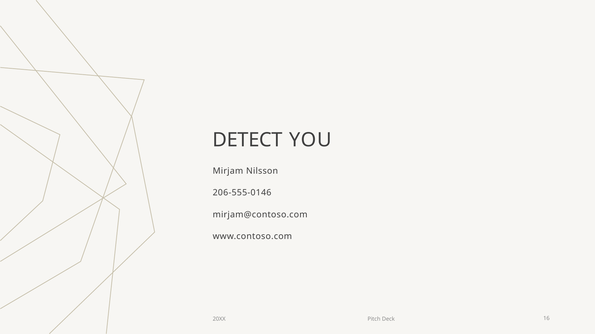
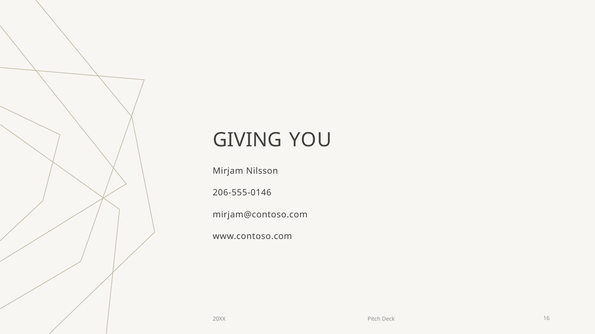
DETECT: DETECT -> GIVING
